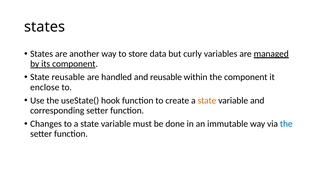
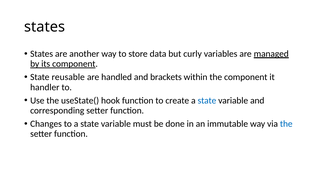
and reusable: reusable -> brackets
enclose: enclose -> handler
state at (207, 100) colour: orange -> blue
